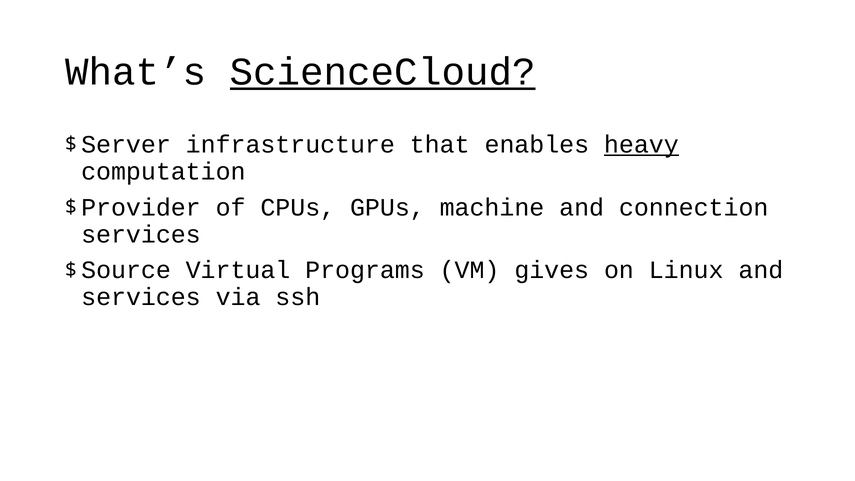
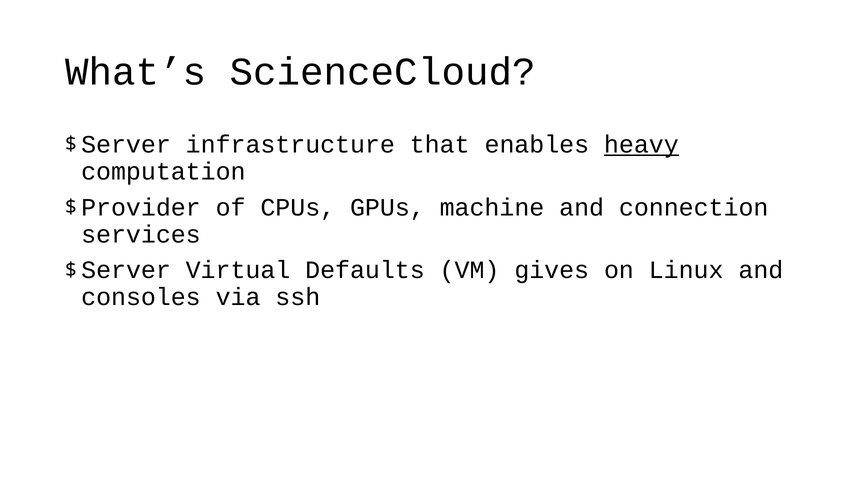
ScienceCloud underline: present -> none
Source at (126, 270): Source -> Server
Programs: Programs -> Defaults
services at (141, 297): services -> consoles
